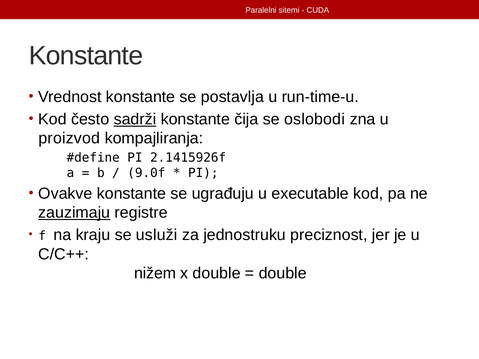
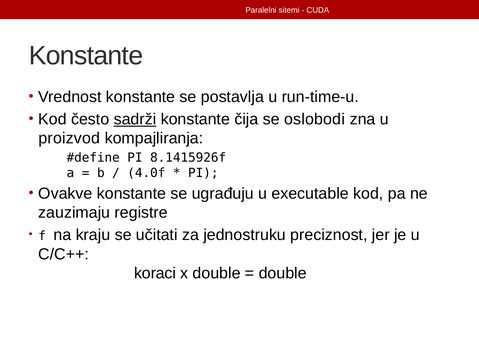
2.1415926f: 2.1415926f -> 8.1415926f
9.0f: 9.0f -> 4.0f
zauzimaju underline: present -> none
usluži: usluži -> učitati
nižem: nižem -> koraci
